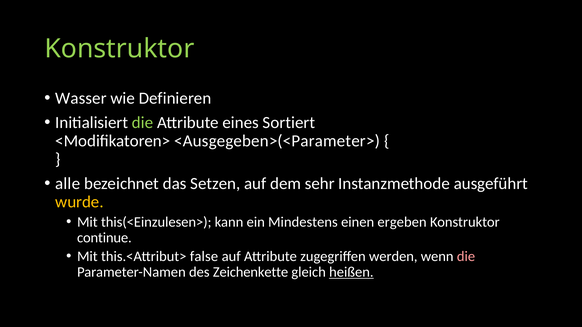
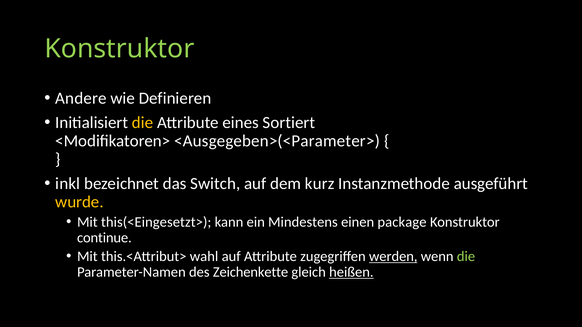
Wasser: Wasser -> Andere
die at (143, 123) colour: light green -> yellow
alle: alle -> inkl
Setzen: Setzen -> Switch
sehr: sehr -> kurz
this(<Einzulesen>: this(<Einzulesen> -> this(<Eingesetzt>
ergeben: ergeben -> package
false: false -> wahl
werden underline: none -> present
die at (466, 257) colour: pink -> light green
